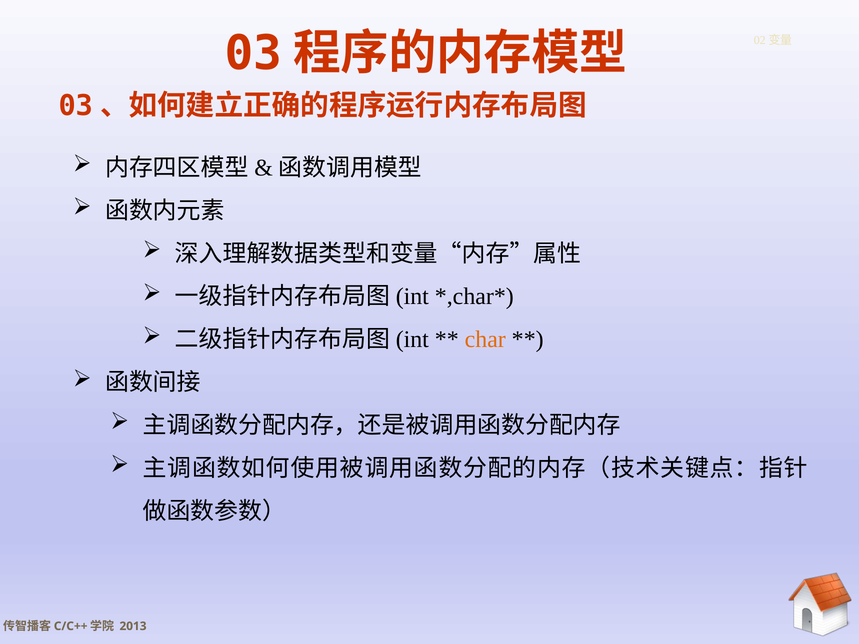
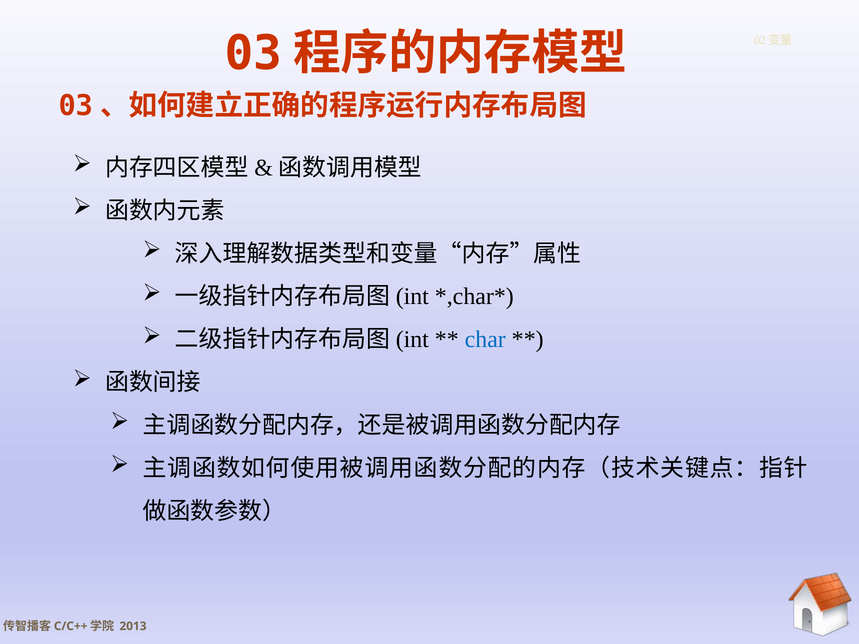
char colour: orange -> blue
